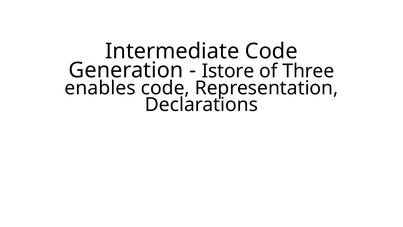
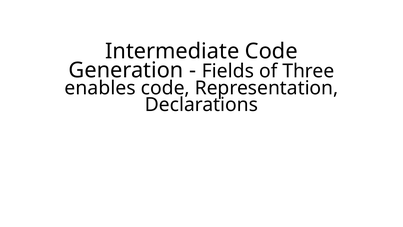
Istore: Istore -> Fields
